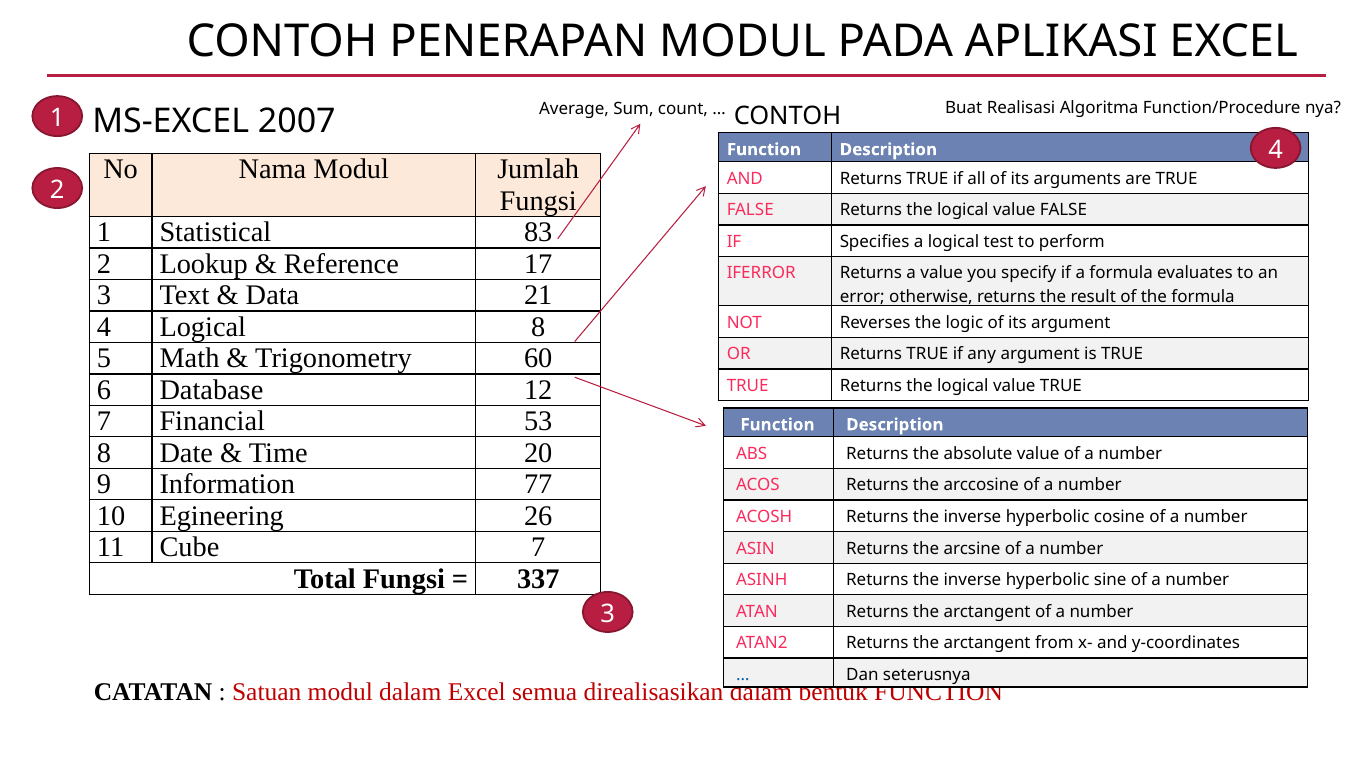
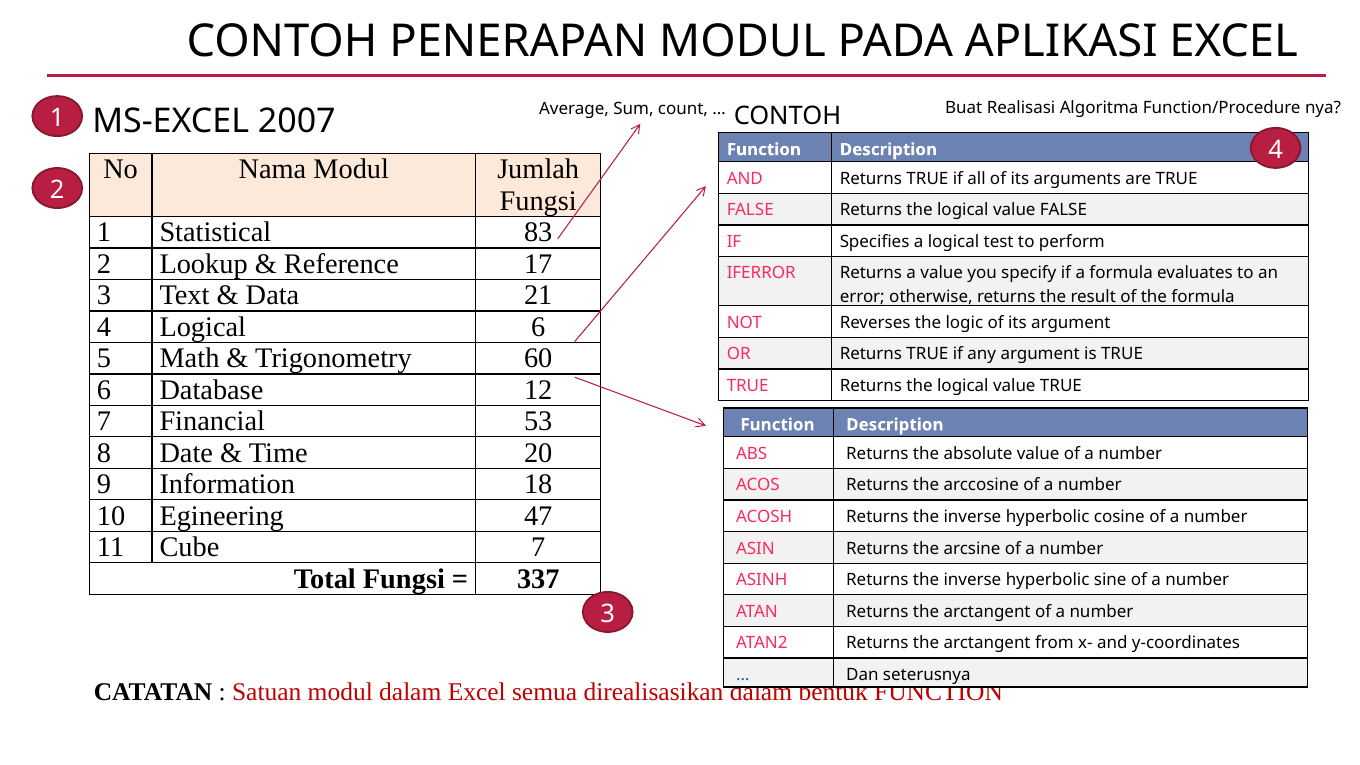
Logical 8: 8 -> 6
77: 77 -> 18
26: 26 -> 47
